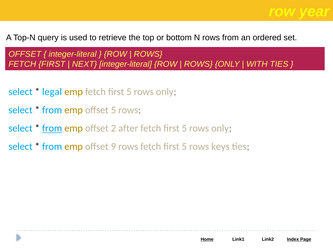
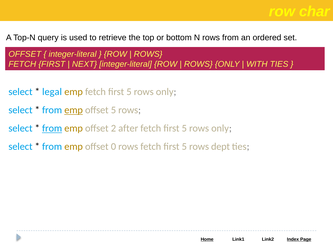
year: year -> char
emp at (74, 110) underline: none -> present
9: 9 -> 0
keys: keys -> dept
